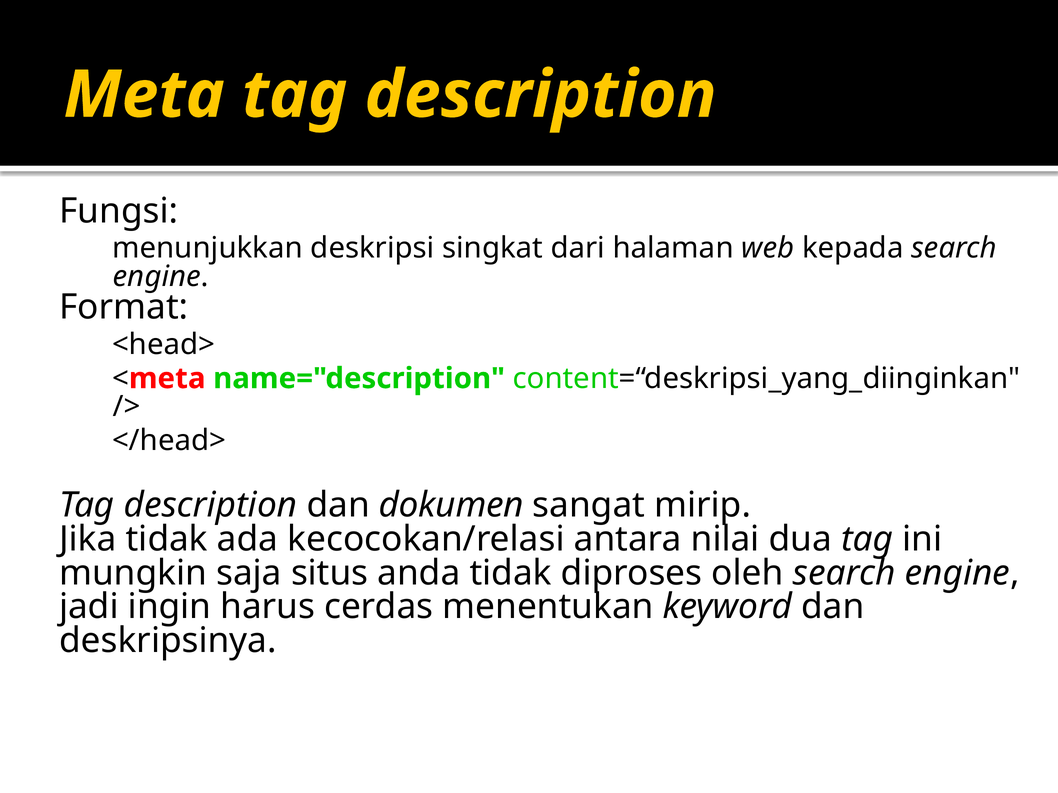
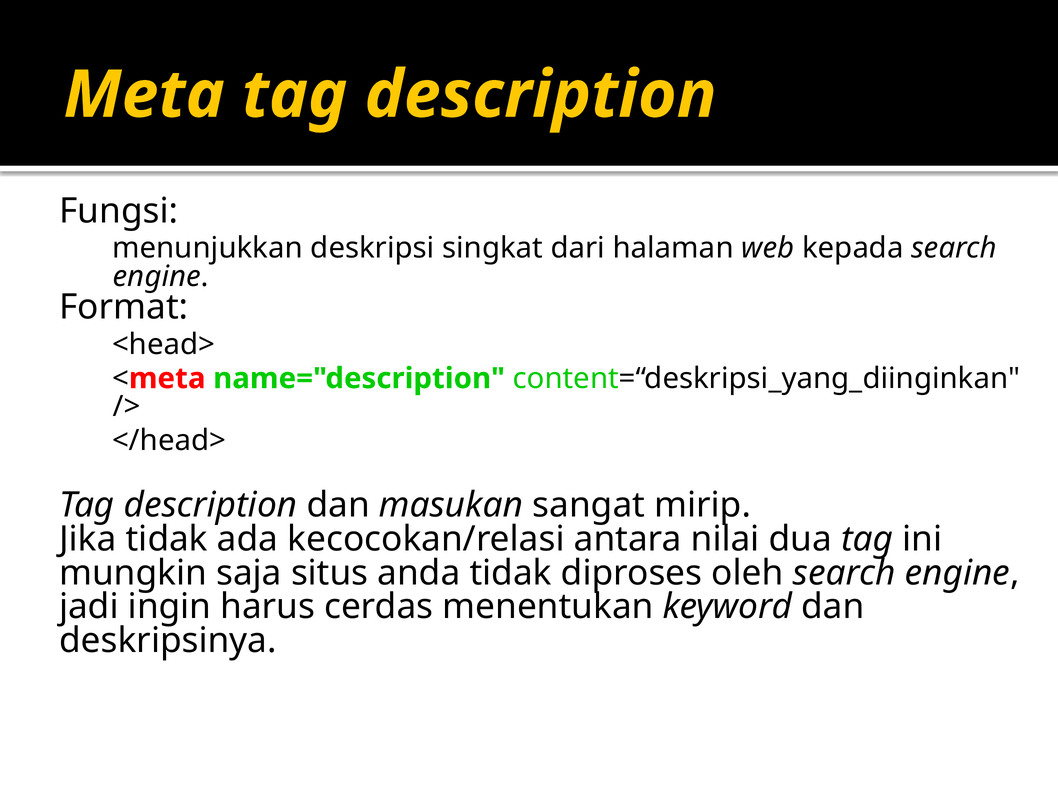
dokumen: dokumen -> masukan
